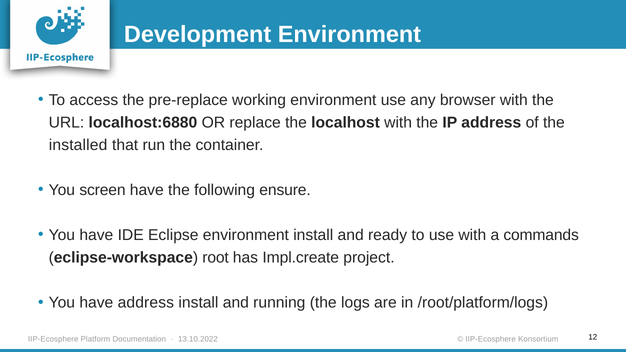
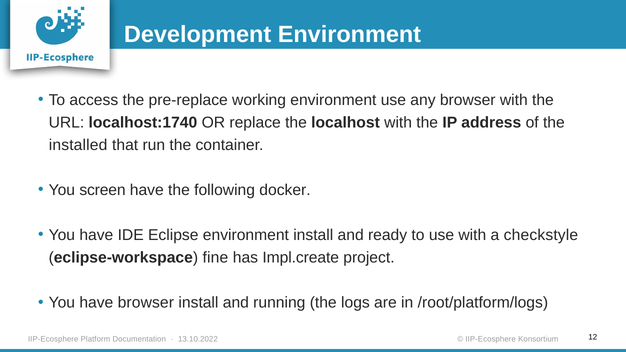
localhost:6880: localhost:6880 -> localhost:1740
ensure: ensure -> docker
commands: commands -> checkstyle
root: root -> fine
have address: address -> browser
